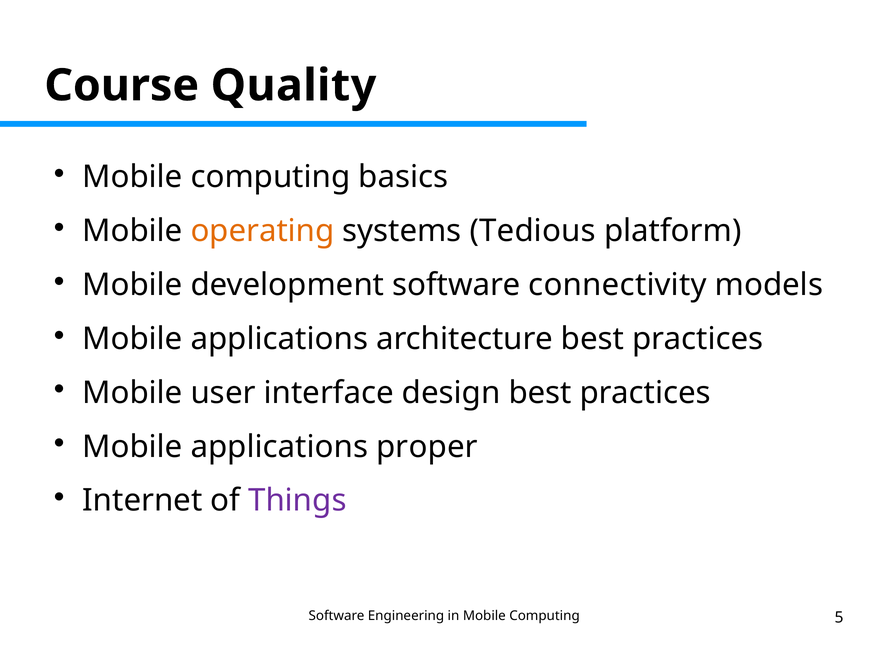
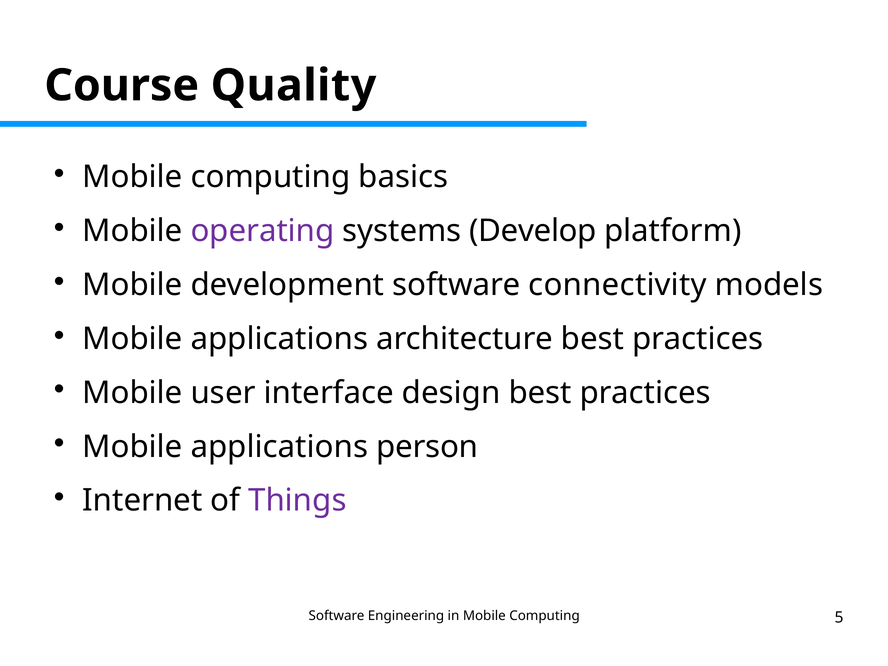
operating colour: orange -> purple
Tedious: Tedious -> Develop
proper: proper -> person
